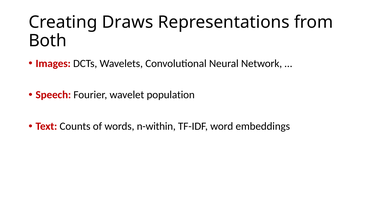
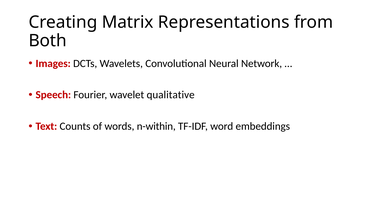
Draws: Draws -> Matrix
population: population -> qualitative
